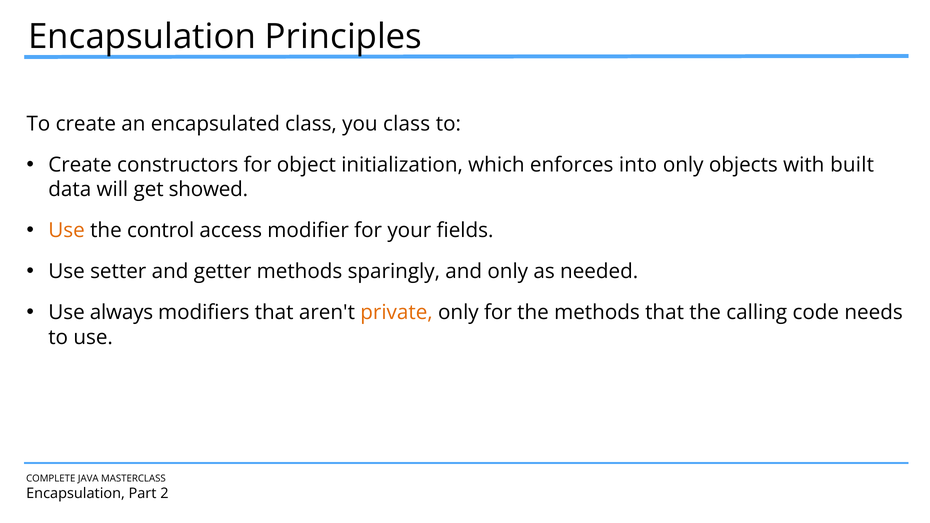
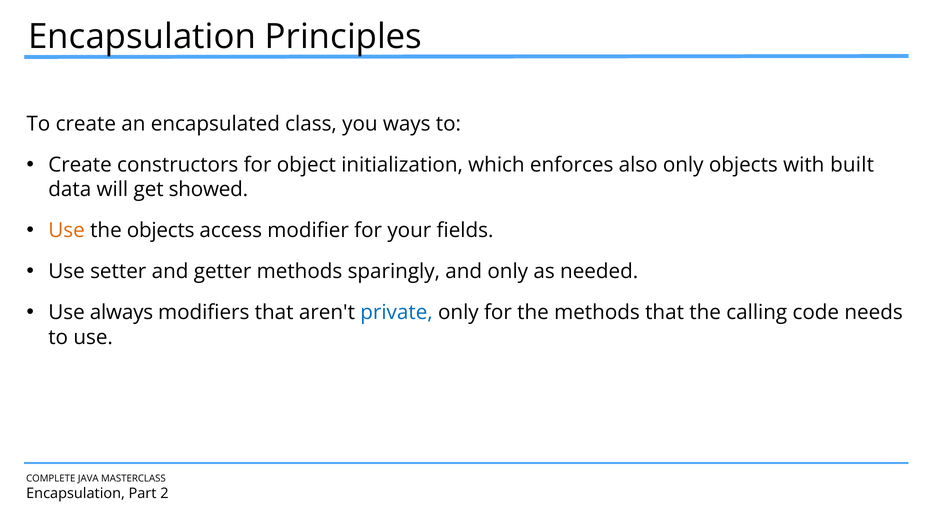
you class: class -> ways
into: into -> also
the control: control -> objects
private colour: orange -> blue
